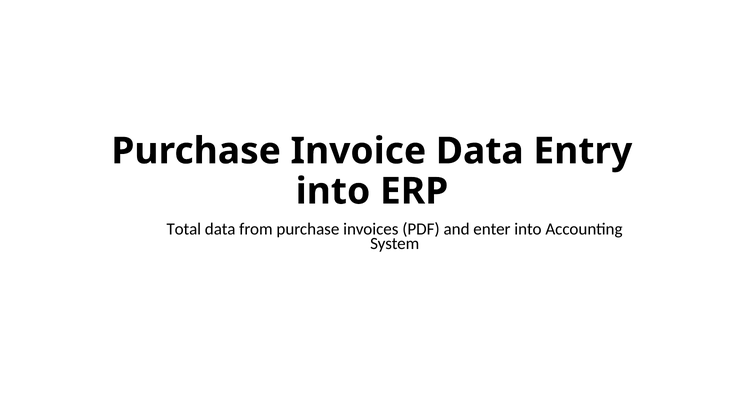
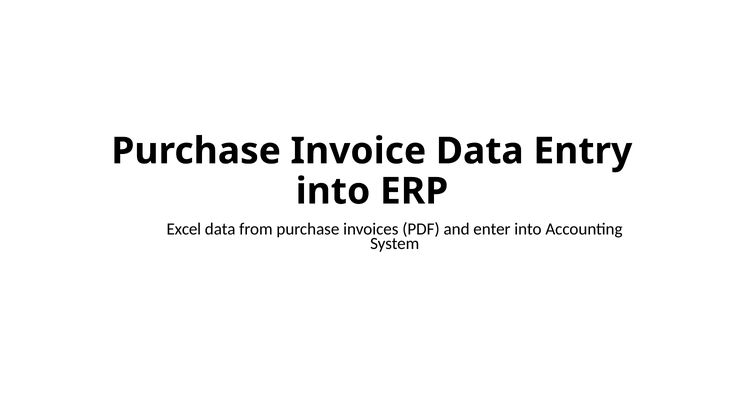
Total: Total -> Excel
